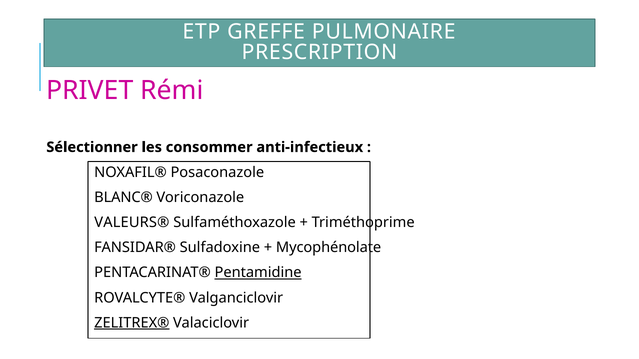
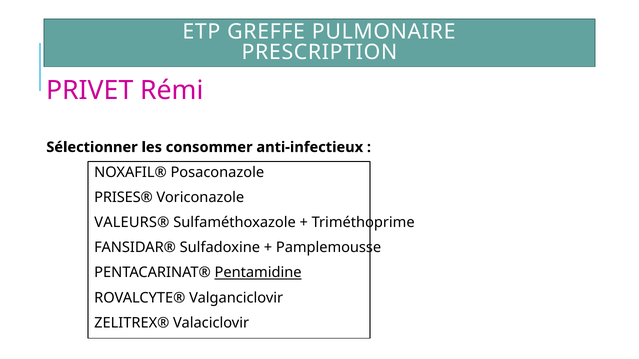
BLANC®: BLANC® -> PRISES®
Mycophénolate: Mycophénolate -> Pamplemousse
ZELITREX® underline: present -> none
